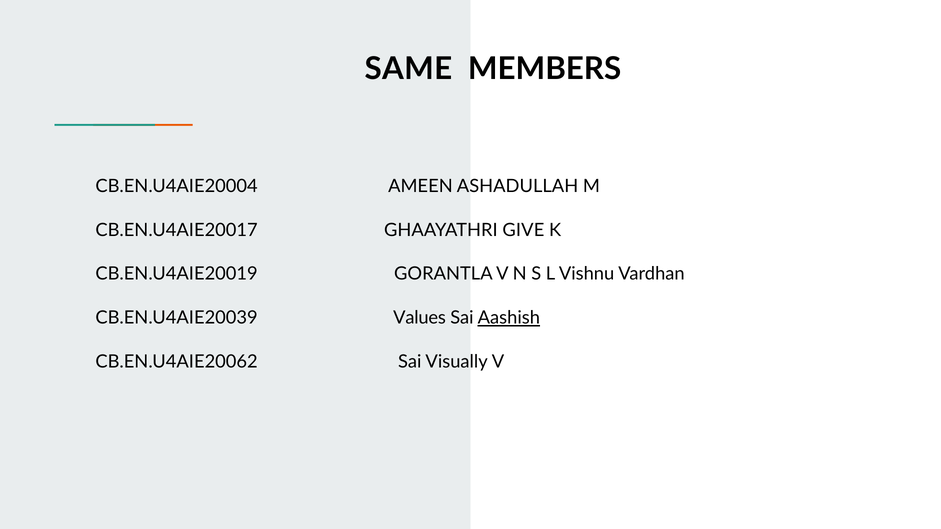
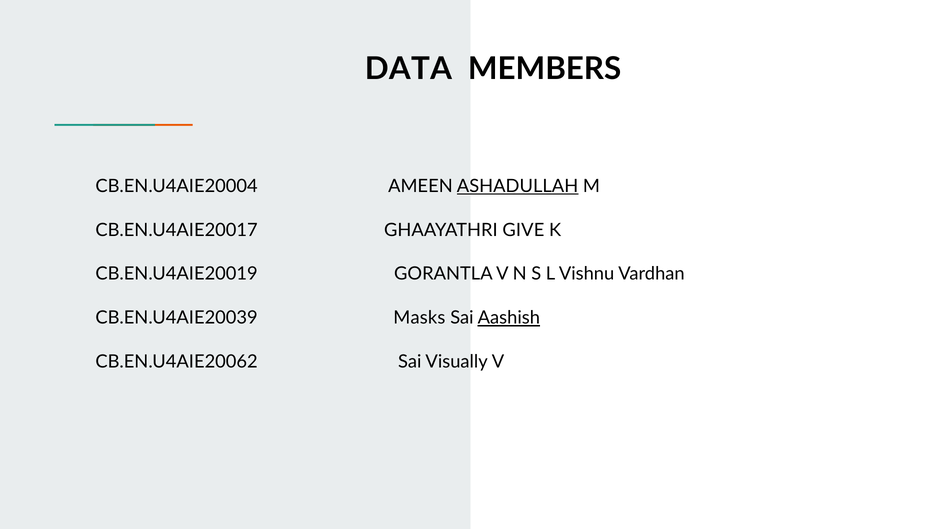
SAME: SAME -> DATA
ASHADULLAH underline: none -> present
Values: Values -> Masks
